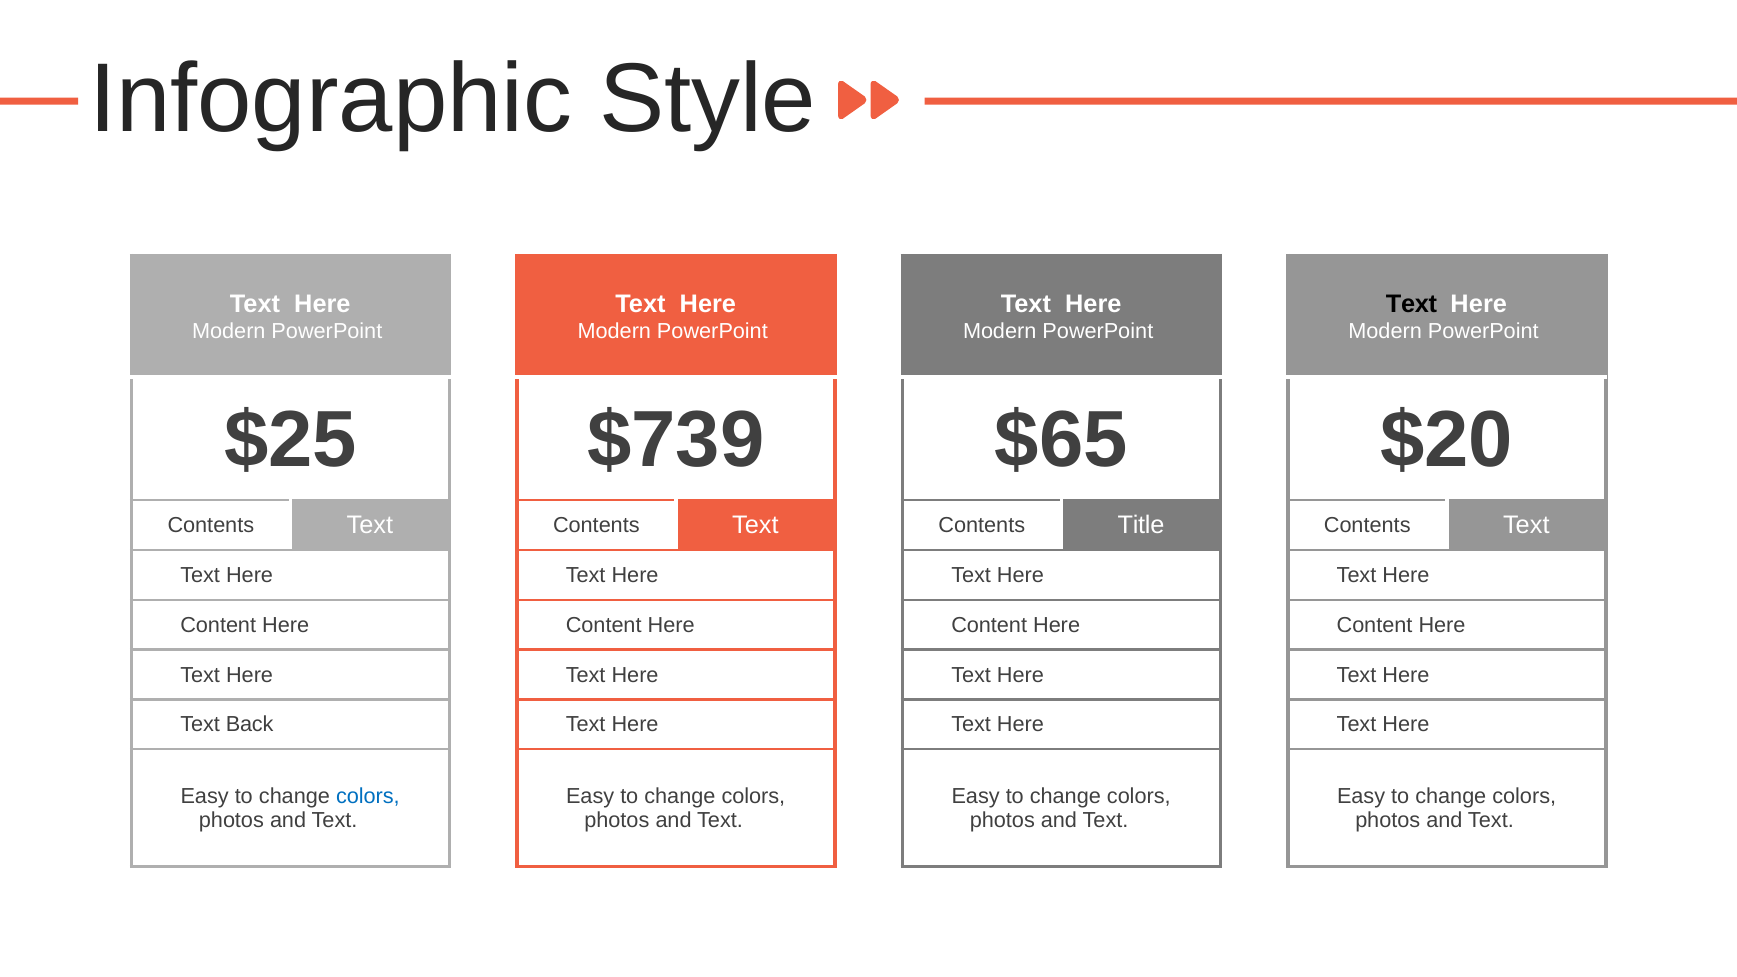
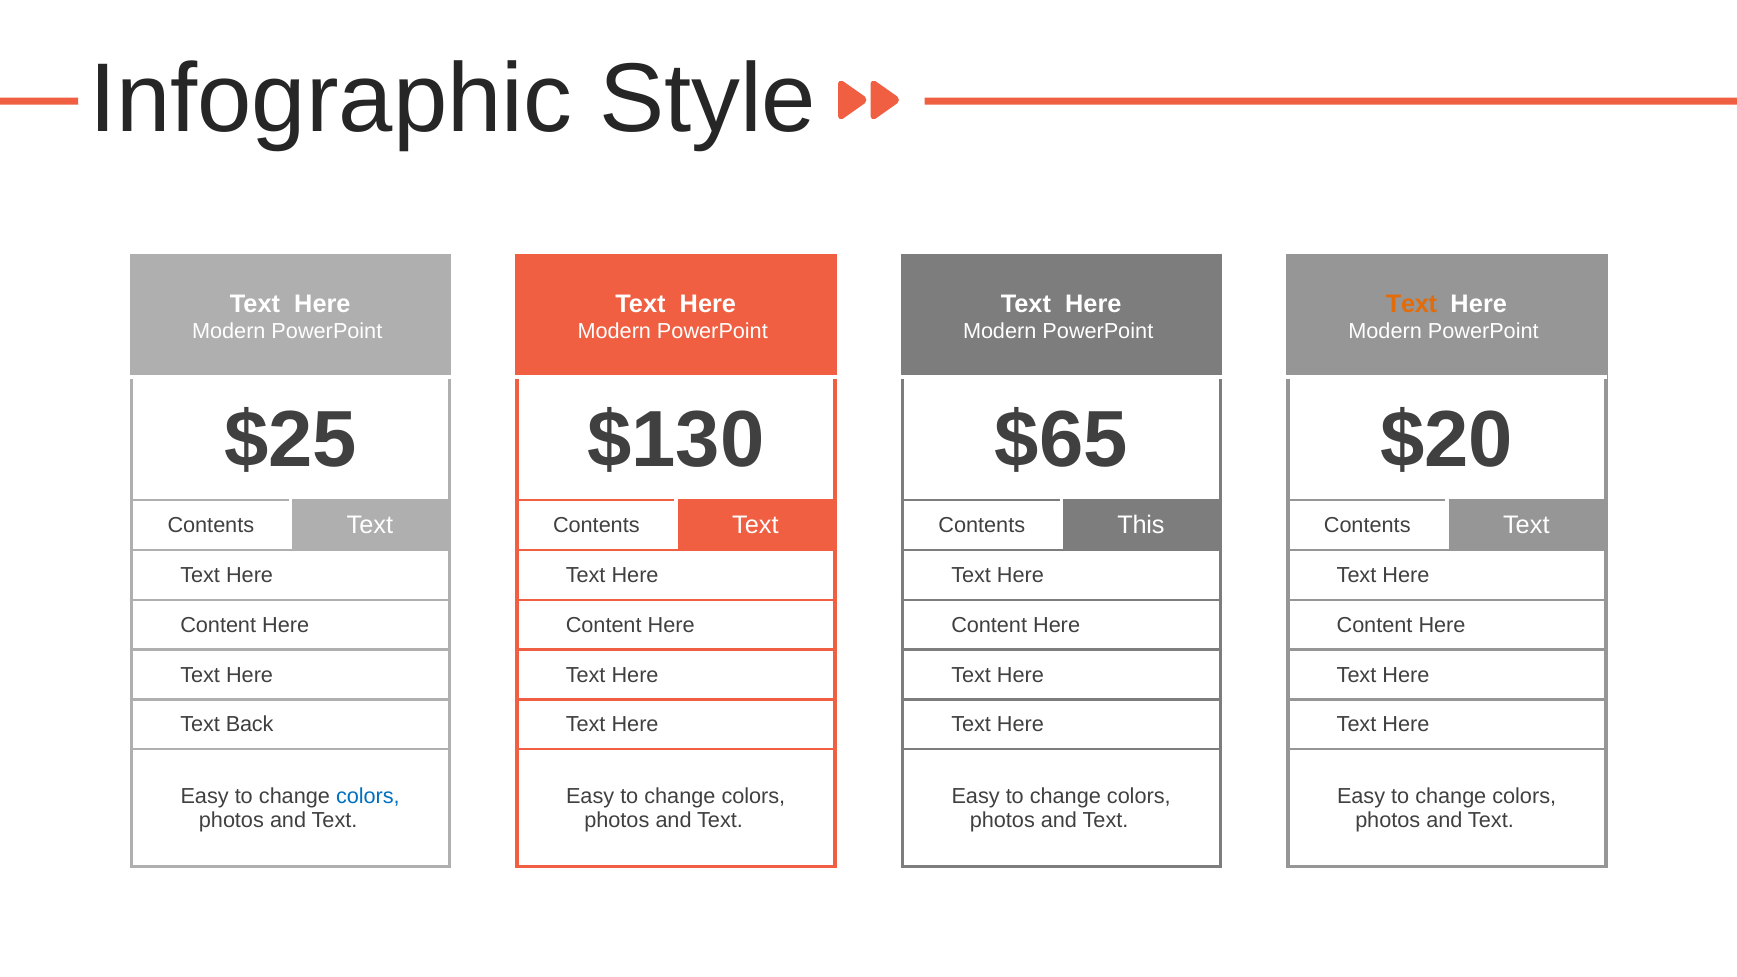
Text at (1412, 305) colour: black -> orange
$739: $739 -> $130
Title: Title -> This
